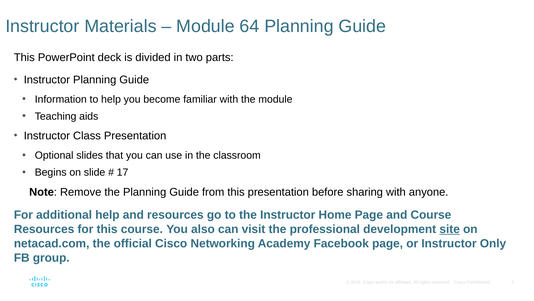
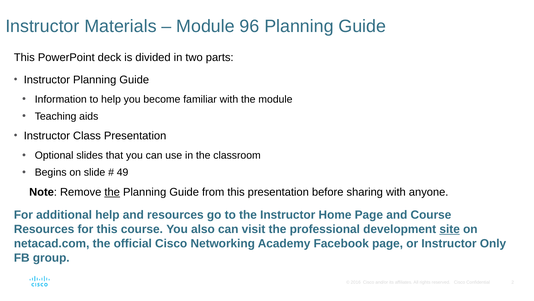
64: 64 -> 96
17: 17 -> 49
the at (112, 192) underline: none -> present
